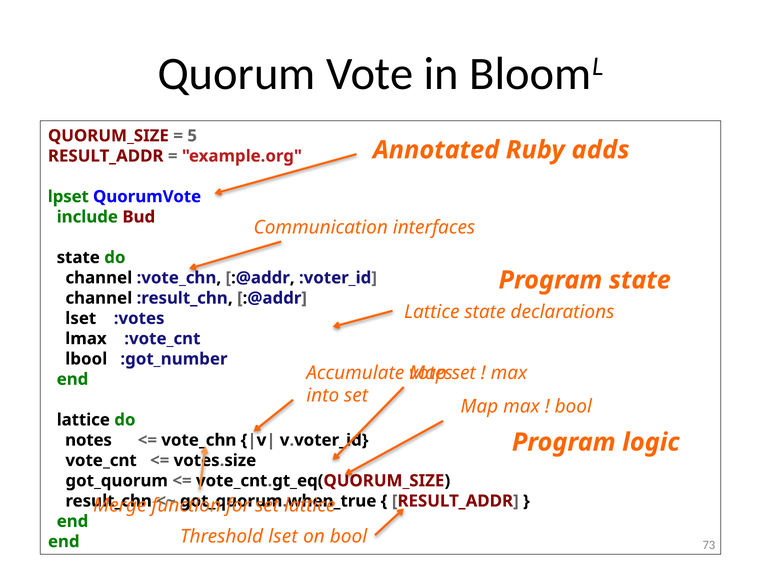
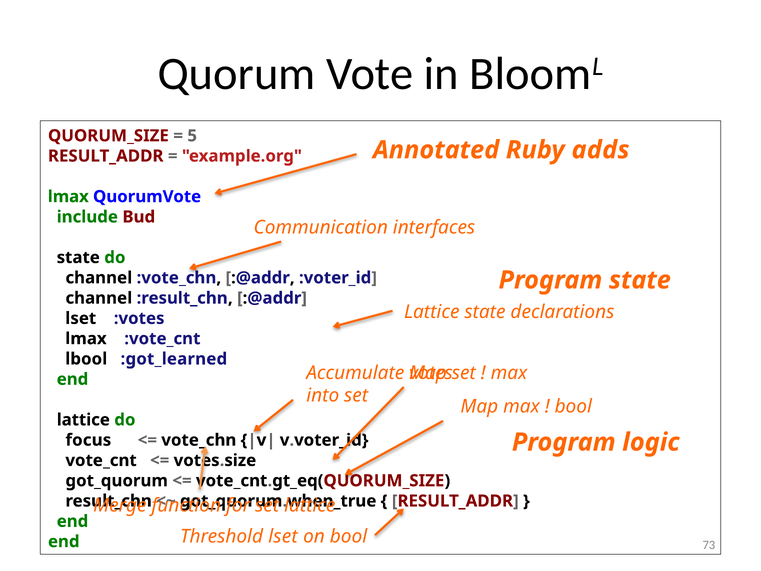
lpset at (68, 197): lpset -> lmax
:got_number: :got_number -> :got_learned
notes: notes -> focus
